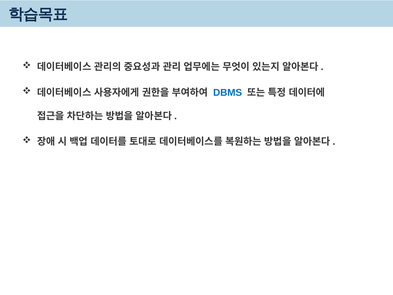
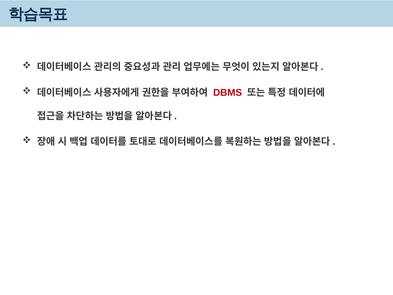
DBMS colour: blue -> red
